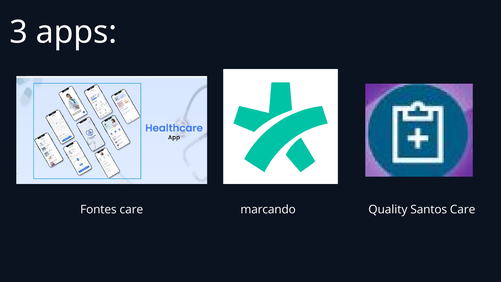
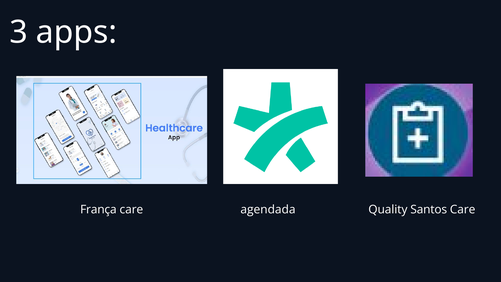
Fontes: Fontes -> França
marcando: marcando -> agendada
